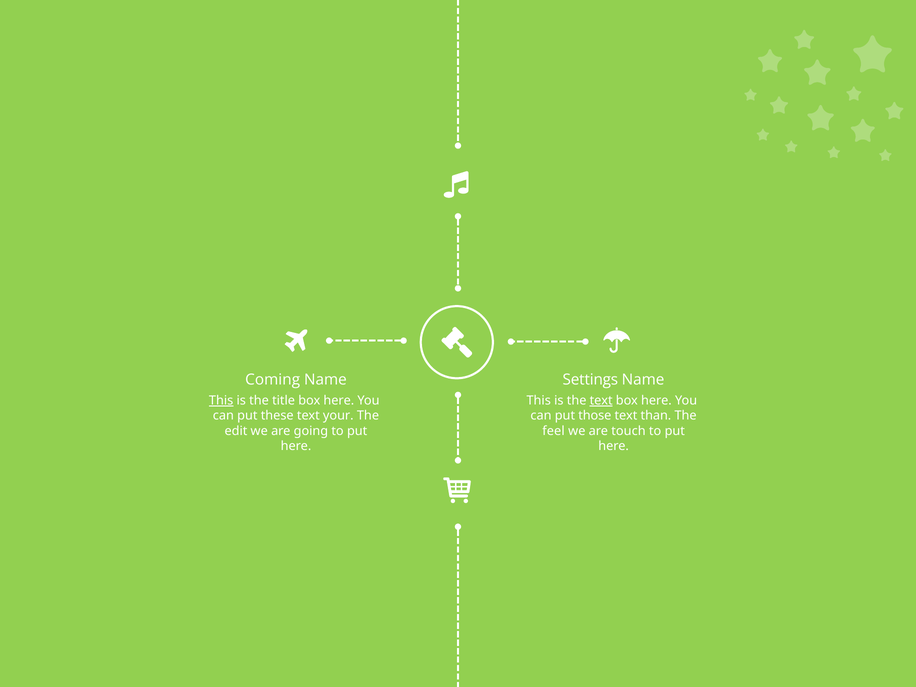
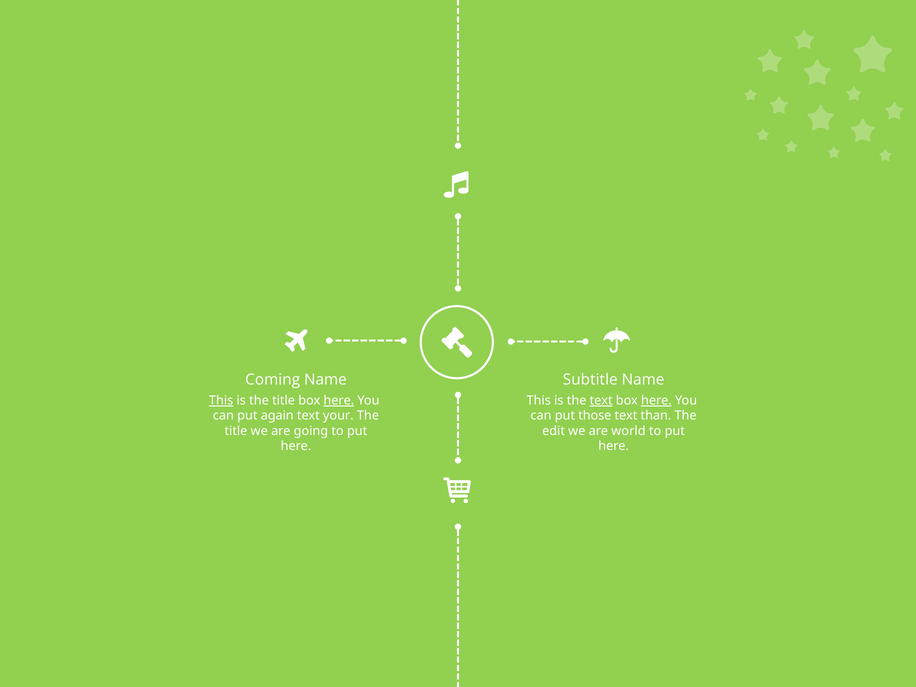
Settings: Settings -> Subtitle
here at (339, 400) underline: none -> present
here at (656, 400) underline: none -> present
these: these -> again
edit at (236, 431): edit -> title
feel: feel -> edit
touch: touch -> world
